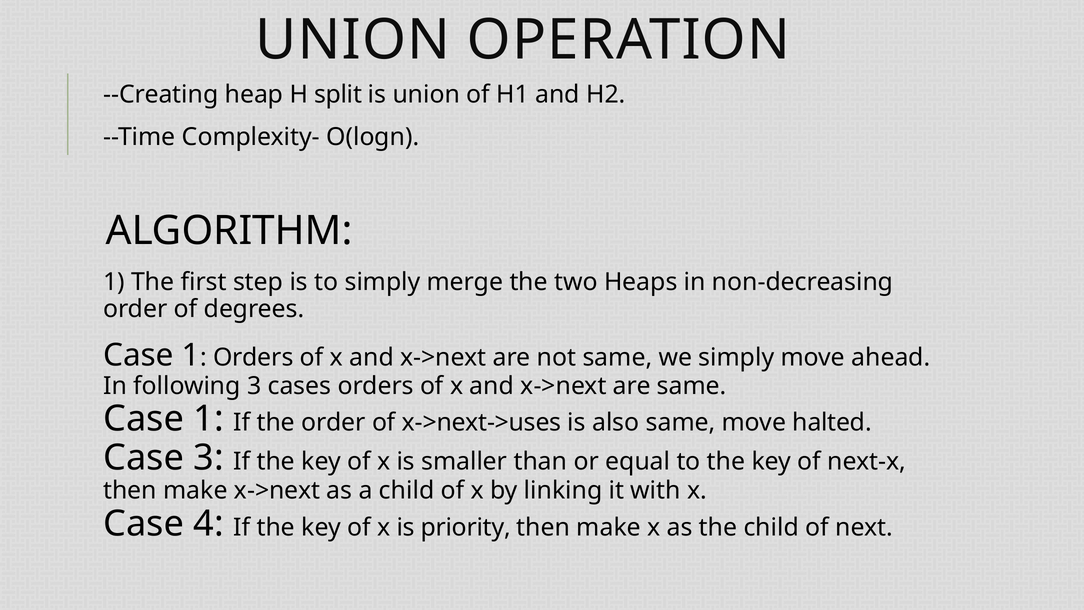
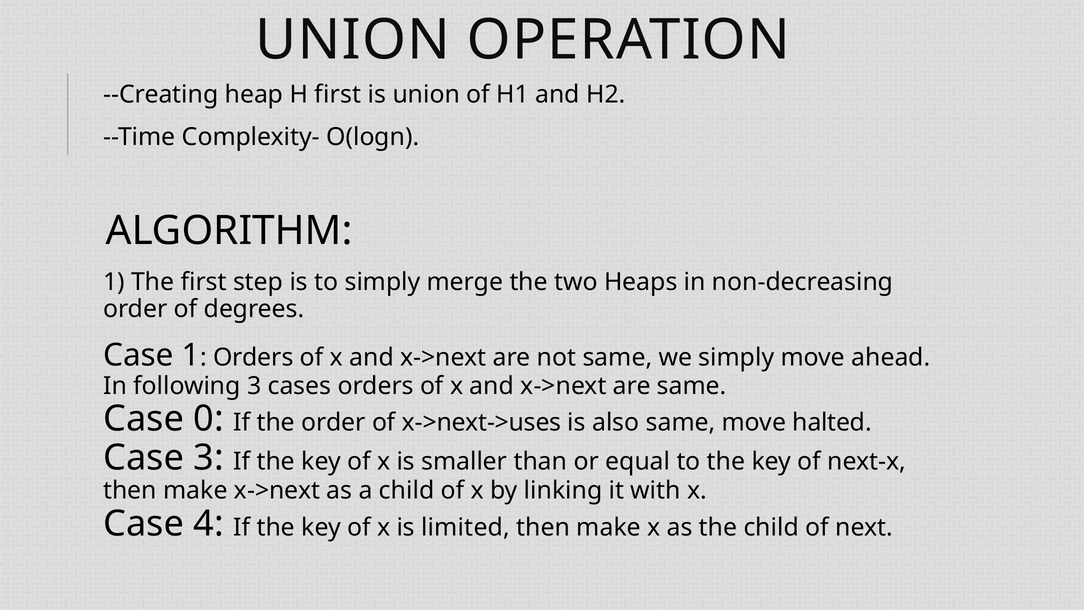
H split: split -> first
1 at (209, 419): 1 -> 0
priority: priority -> limited
